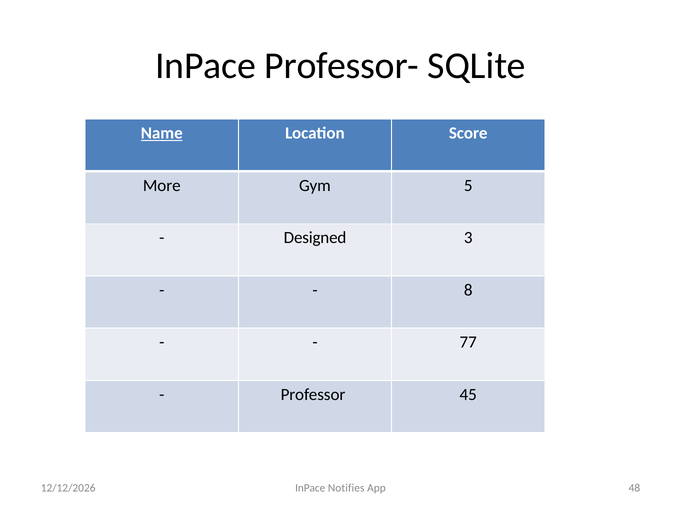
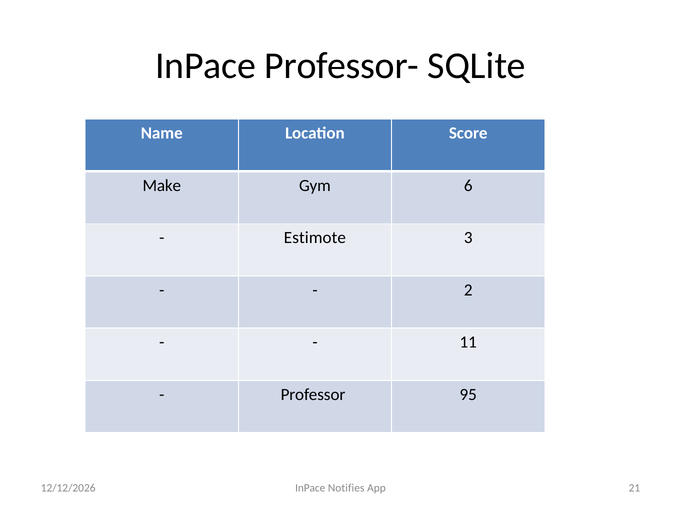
Name underline: present -> none
More: More -> Make
5: 5 -> 6
Designed: Designed -> Estimote
8: 8 -> 2
77: 77 -> 11
45: 45 -> 95
48: 48 -> 21
